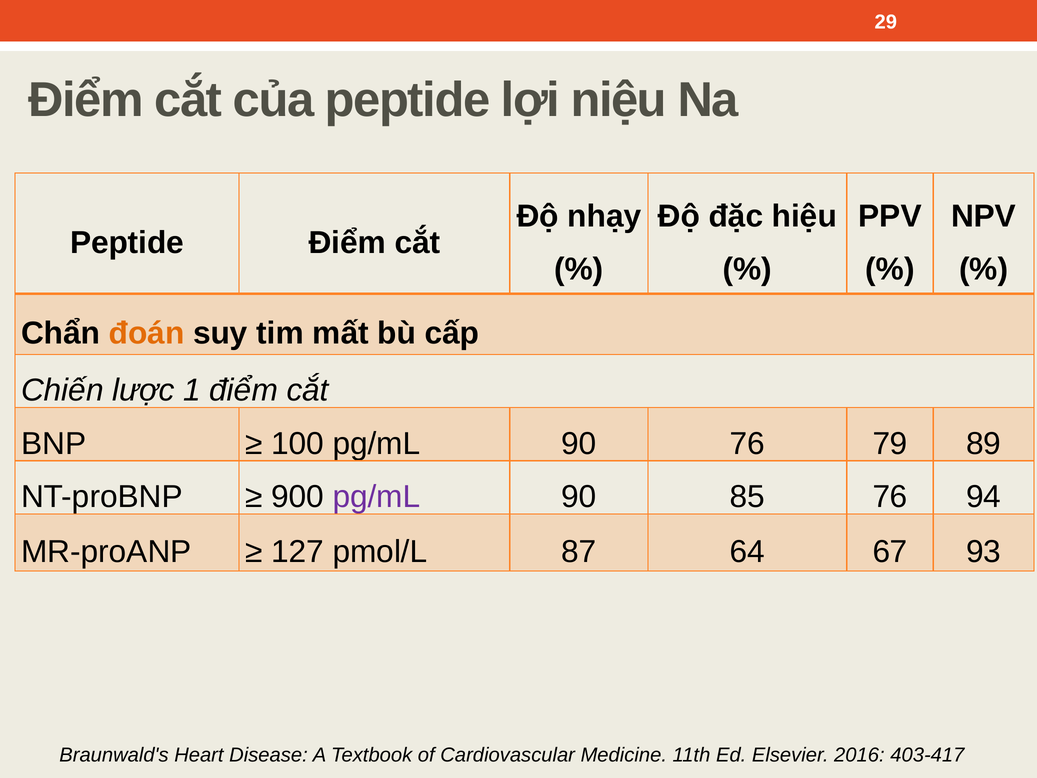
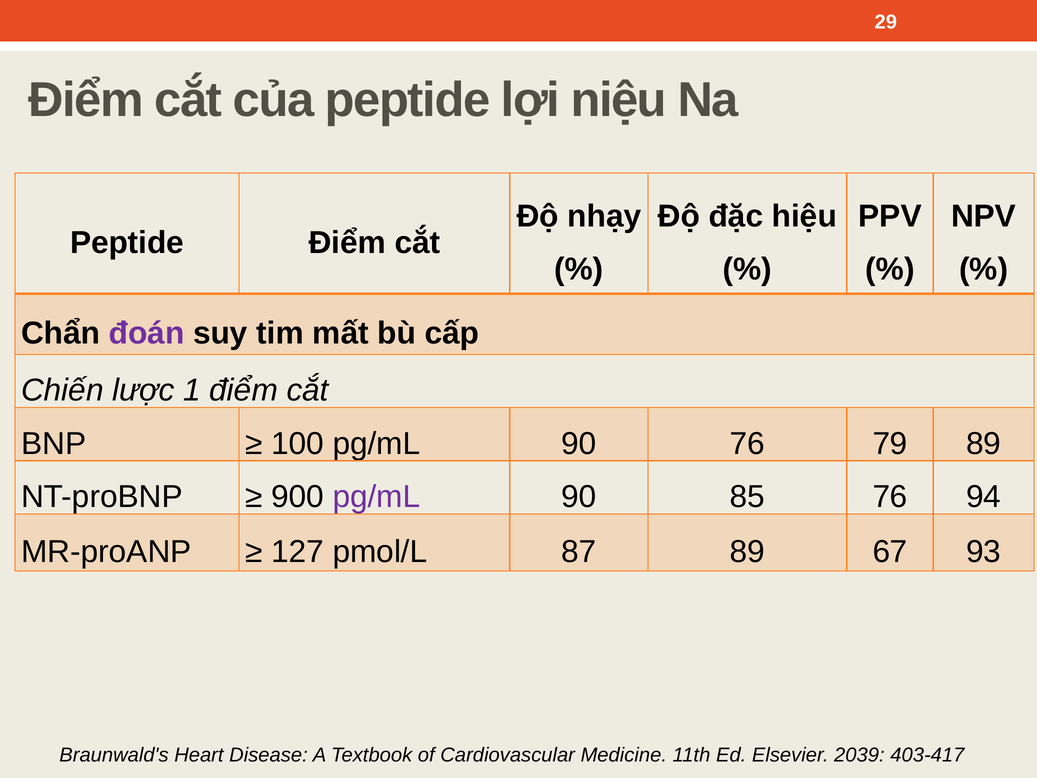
đoán colour: orange -> purple
87 64: 64 -> 89
2016: 2016 -> 2039
